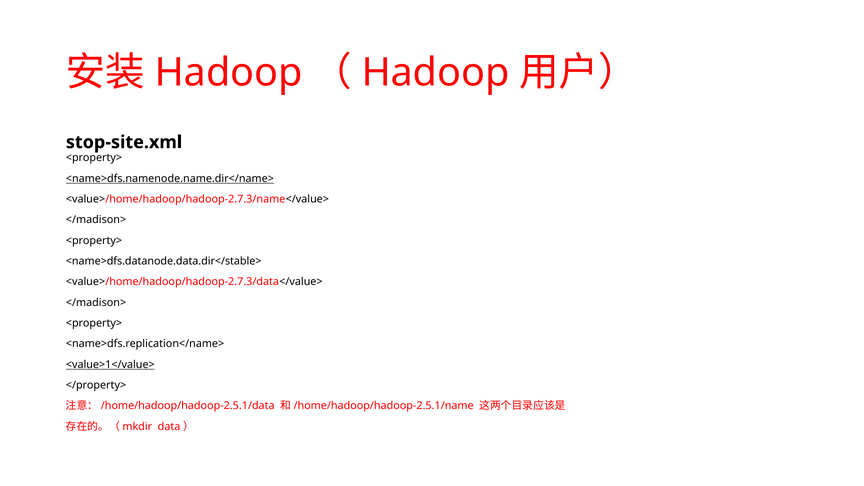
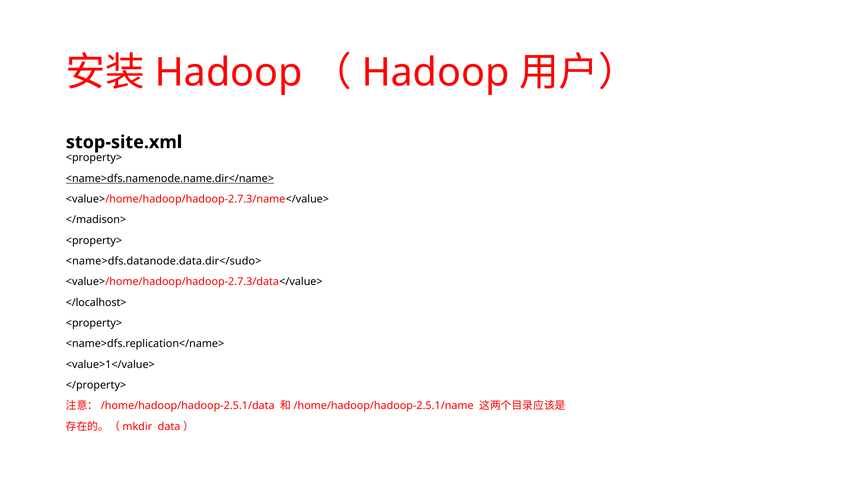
<name>dfs.datanode.data.dir</stable>: <name>dfs.datanode.data.dir</stable> -> <name>dfs.datanode.data.dir</sudo>
</madison> at (96, 302): </madison> -> </localhost>
<value>1</value> underline: present -> none
